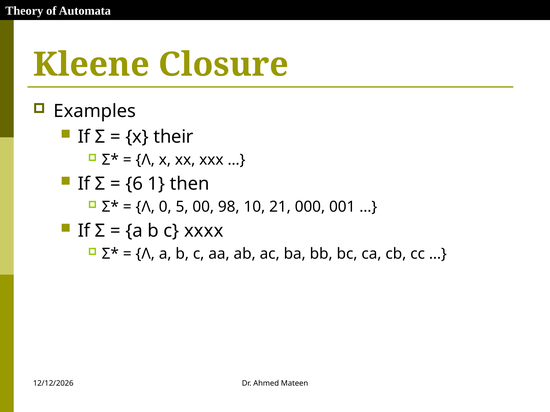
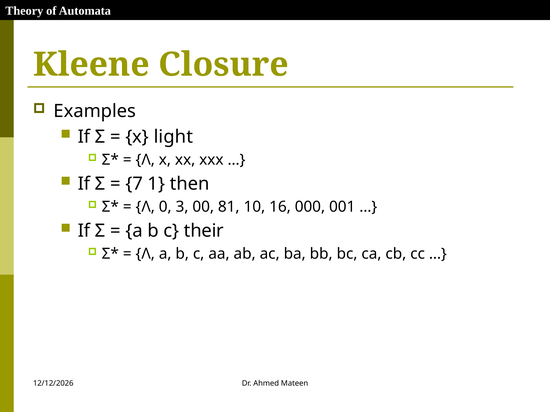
their: their -> light
6: 6 -> 7
5: 5 -> 3
98: 98 -> 81
21: 21 -> 16
xxxx: xxxx -> their
